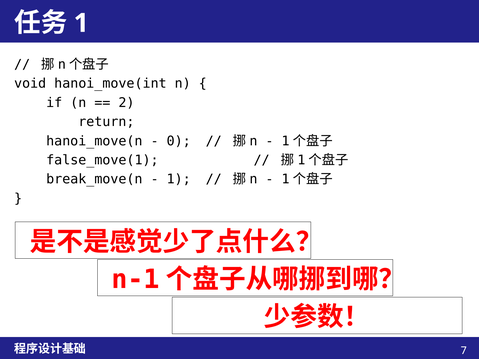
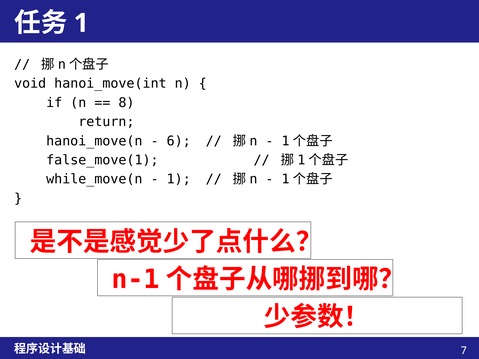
2: 2 -> 8
0: 0 -> 6
break_move(n: break_move(n -> while_move(n
